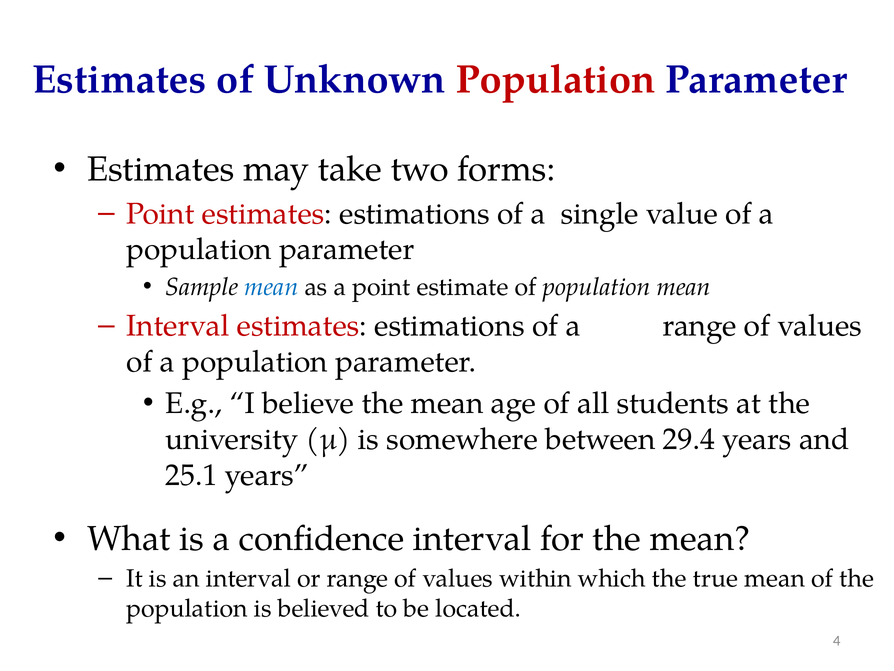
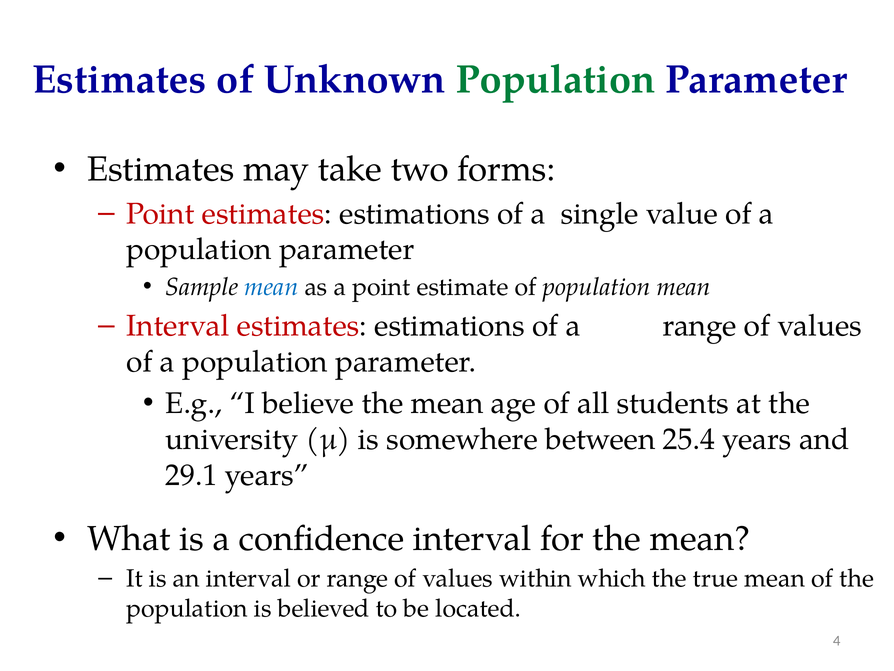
Population at (555, 79) colour: red -> green
29.4: 29.4 -> 25.4
25.1: 25.1 -> 29.1
